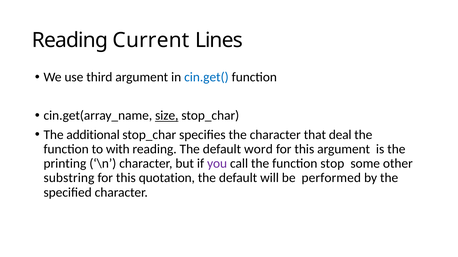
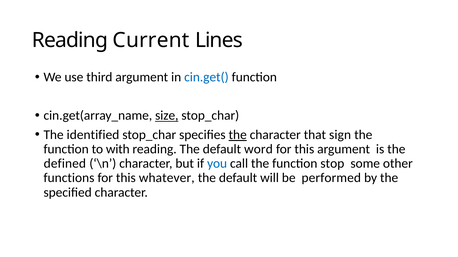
additional: additional -> identified
the at (238, 135) underline: none -> present
deal: deal -> sign
printing: printing -> defined
you colour: purple -> blue
substring: substring -> functions
quotation: quotation -> whatever
